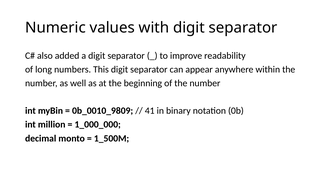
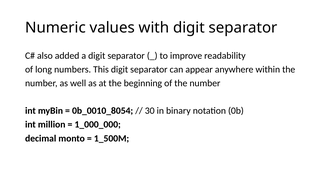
0b_0010_9809: 0b_0010_9809 -> 0b_0010_8054
41: 41 -> 30
